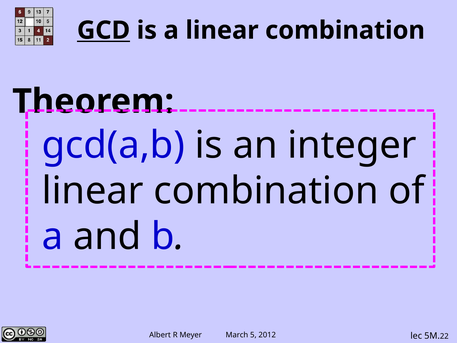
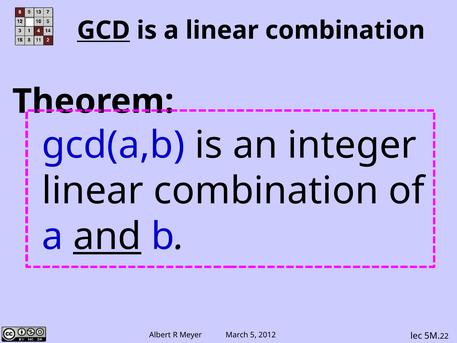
and underline: none -> present
